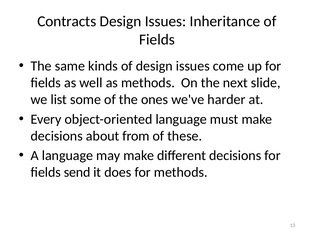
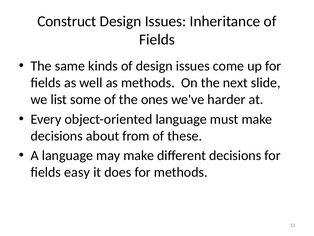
Contracts: Contracts -> Construct
send: send -> easy
